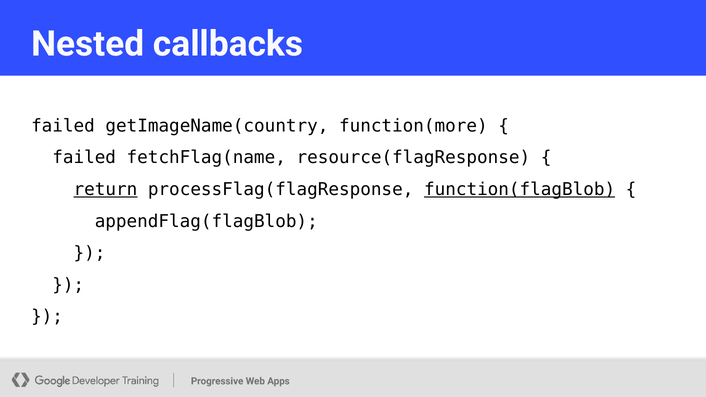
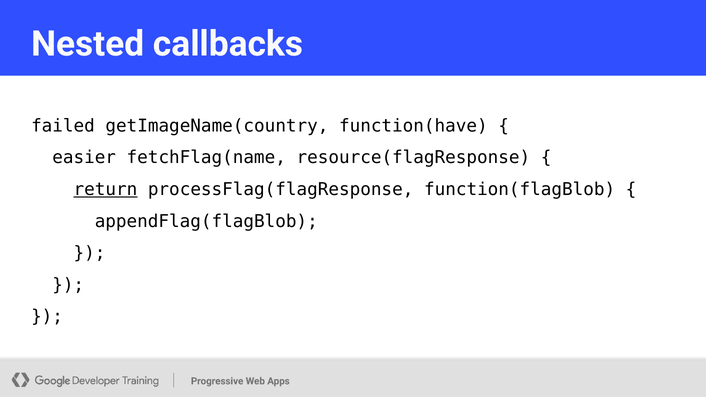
function(more: function(more -> function(have
failed at (84, 158): failed -> easier
function(flagBlob underline: present -> none
